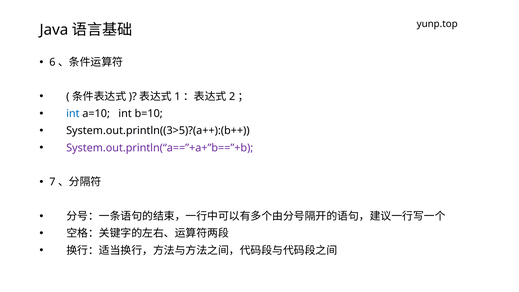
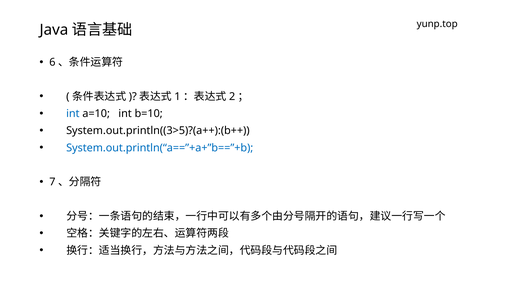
System.out.println(“a==”+a+”b==”+b colour: purple -> blue
